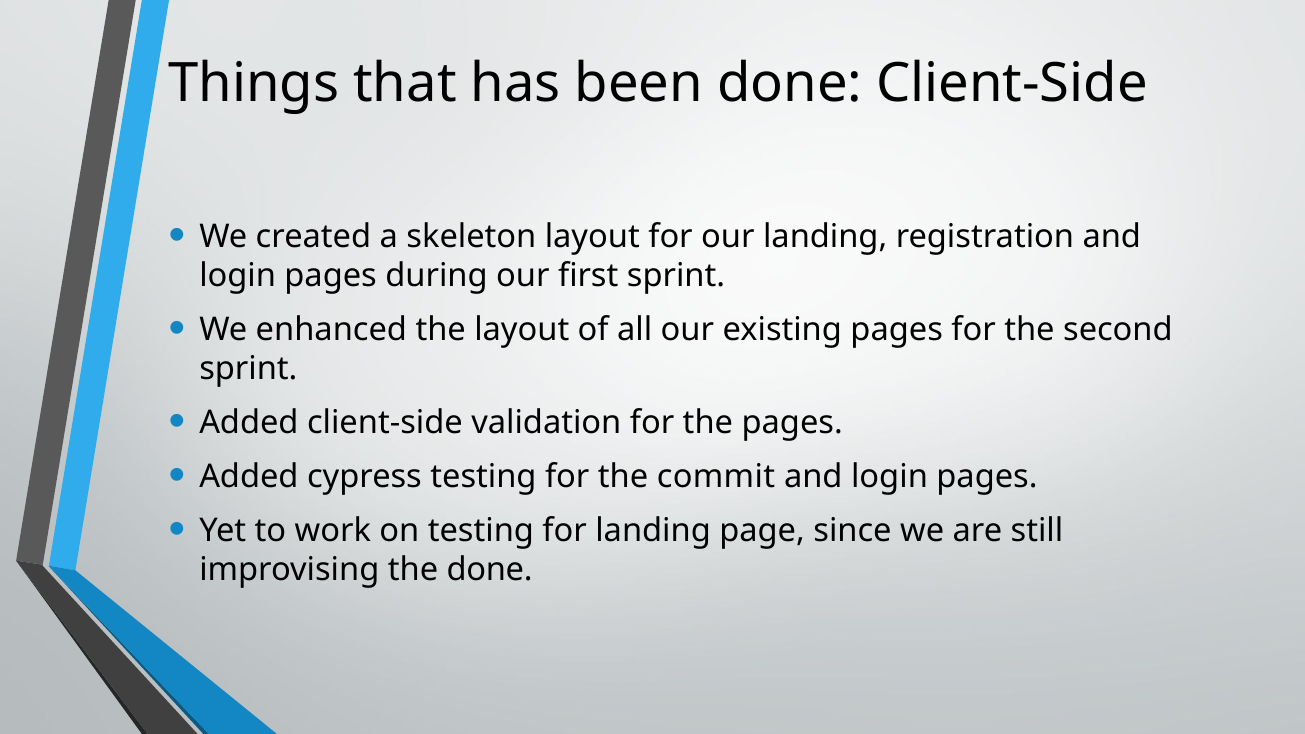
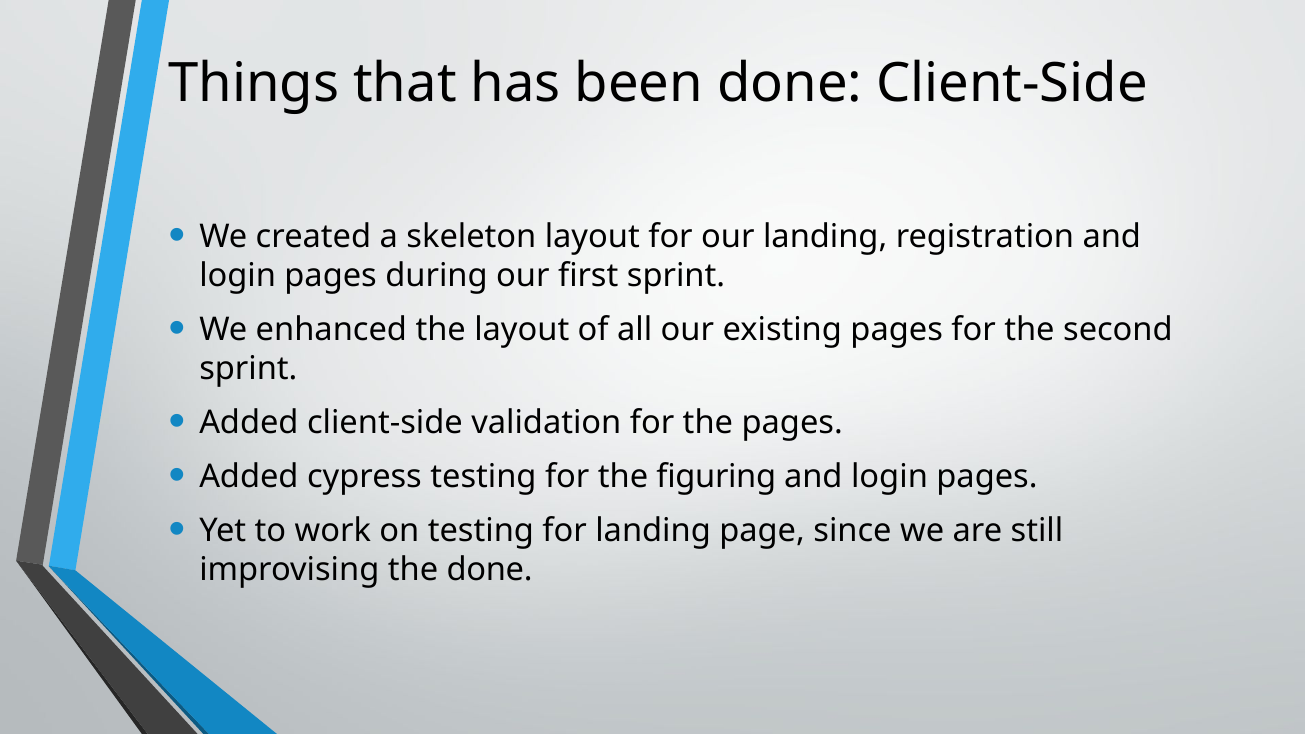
commit: commit -> figuring
